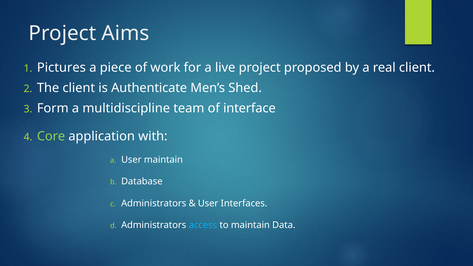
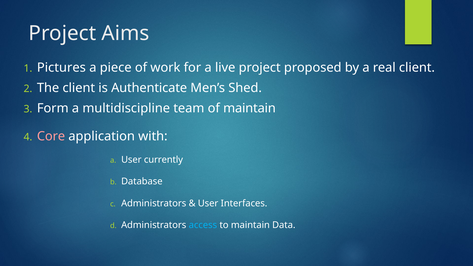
of interface: interface -> maintain
Core colour: light green -> pink
User maintain: maintain -> currently
